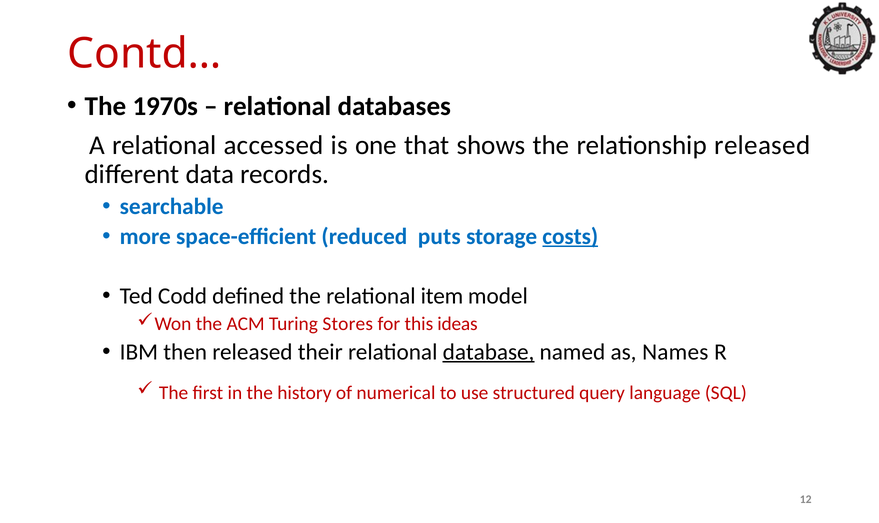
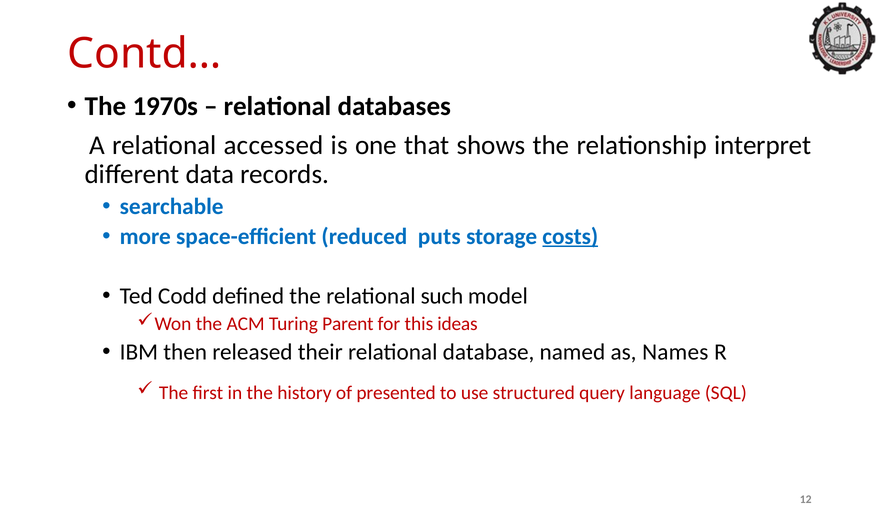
relationship released: released -> interpret
item: item -> such
Stores: Stores -> Parent
database underline: present -> none
numerical: numerical -> presented
